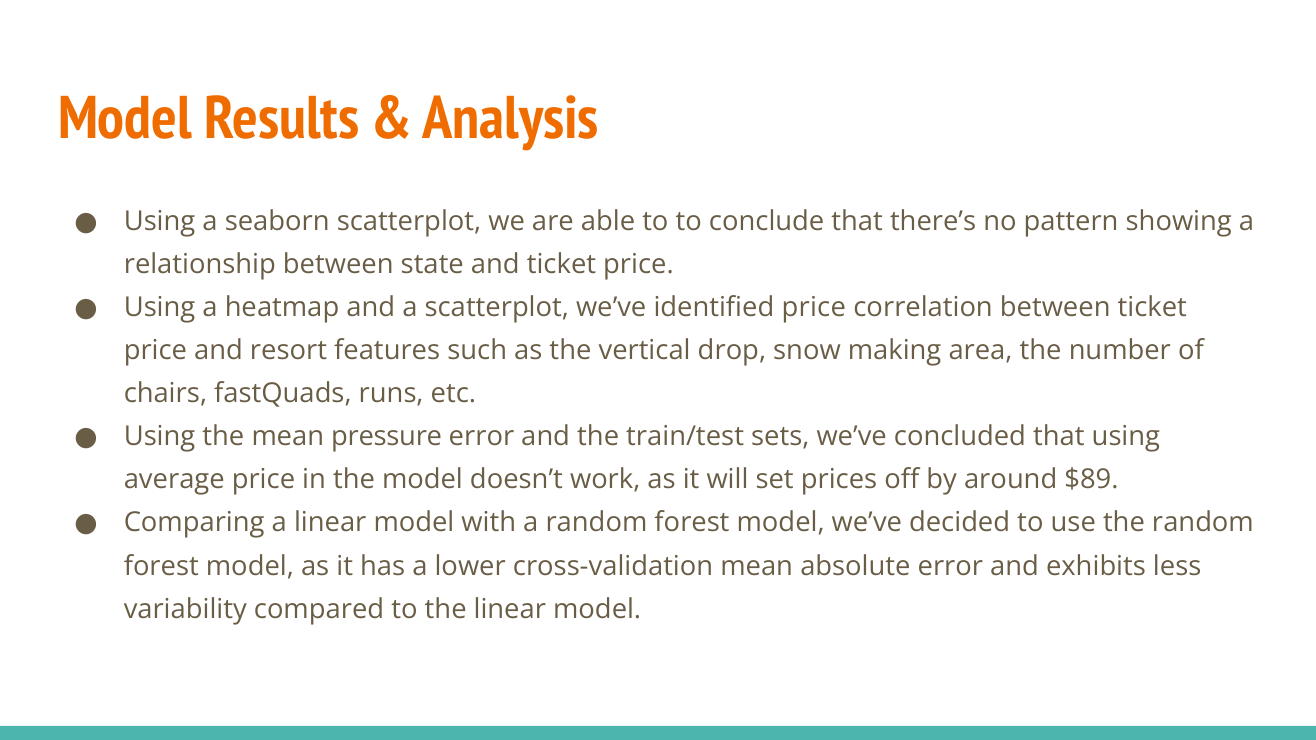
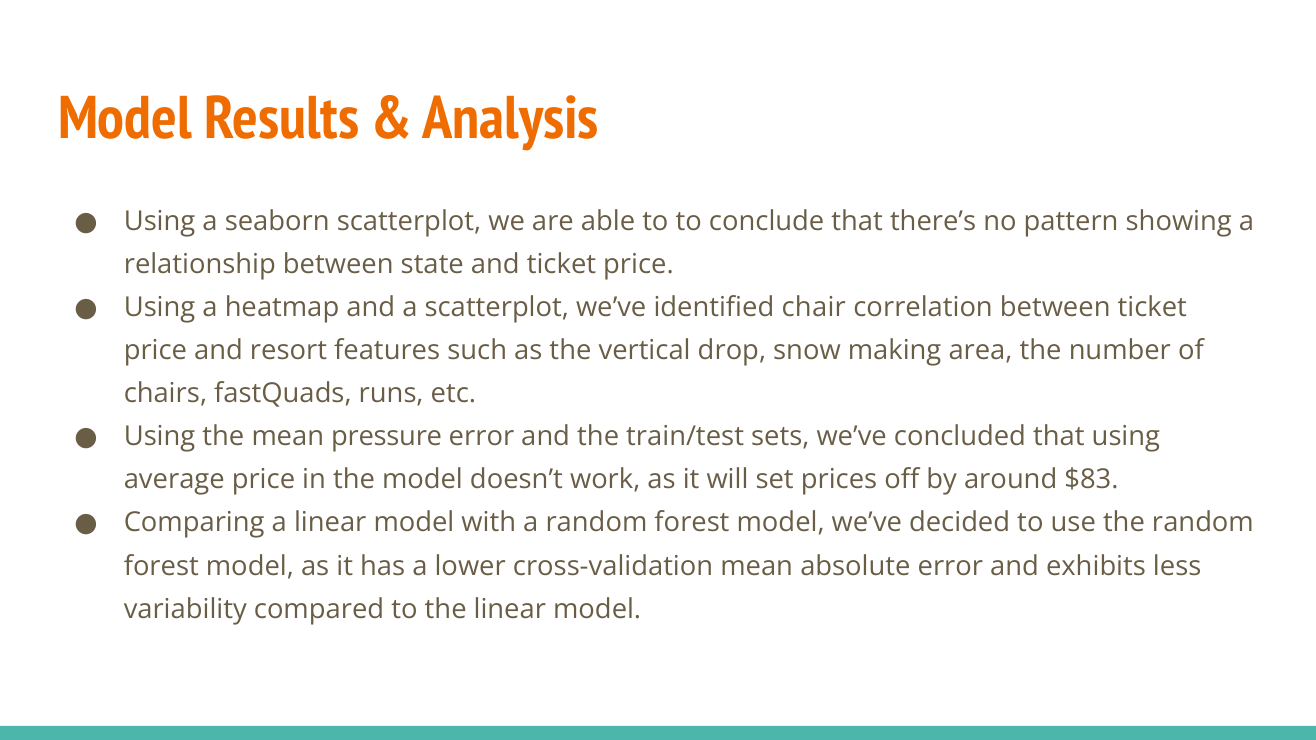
identified price: price -> chair
$89: $89 -> $83
